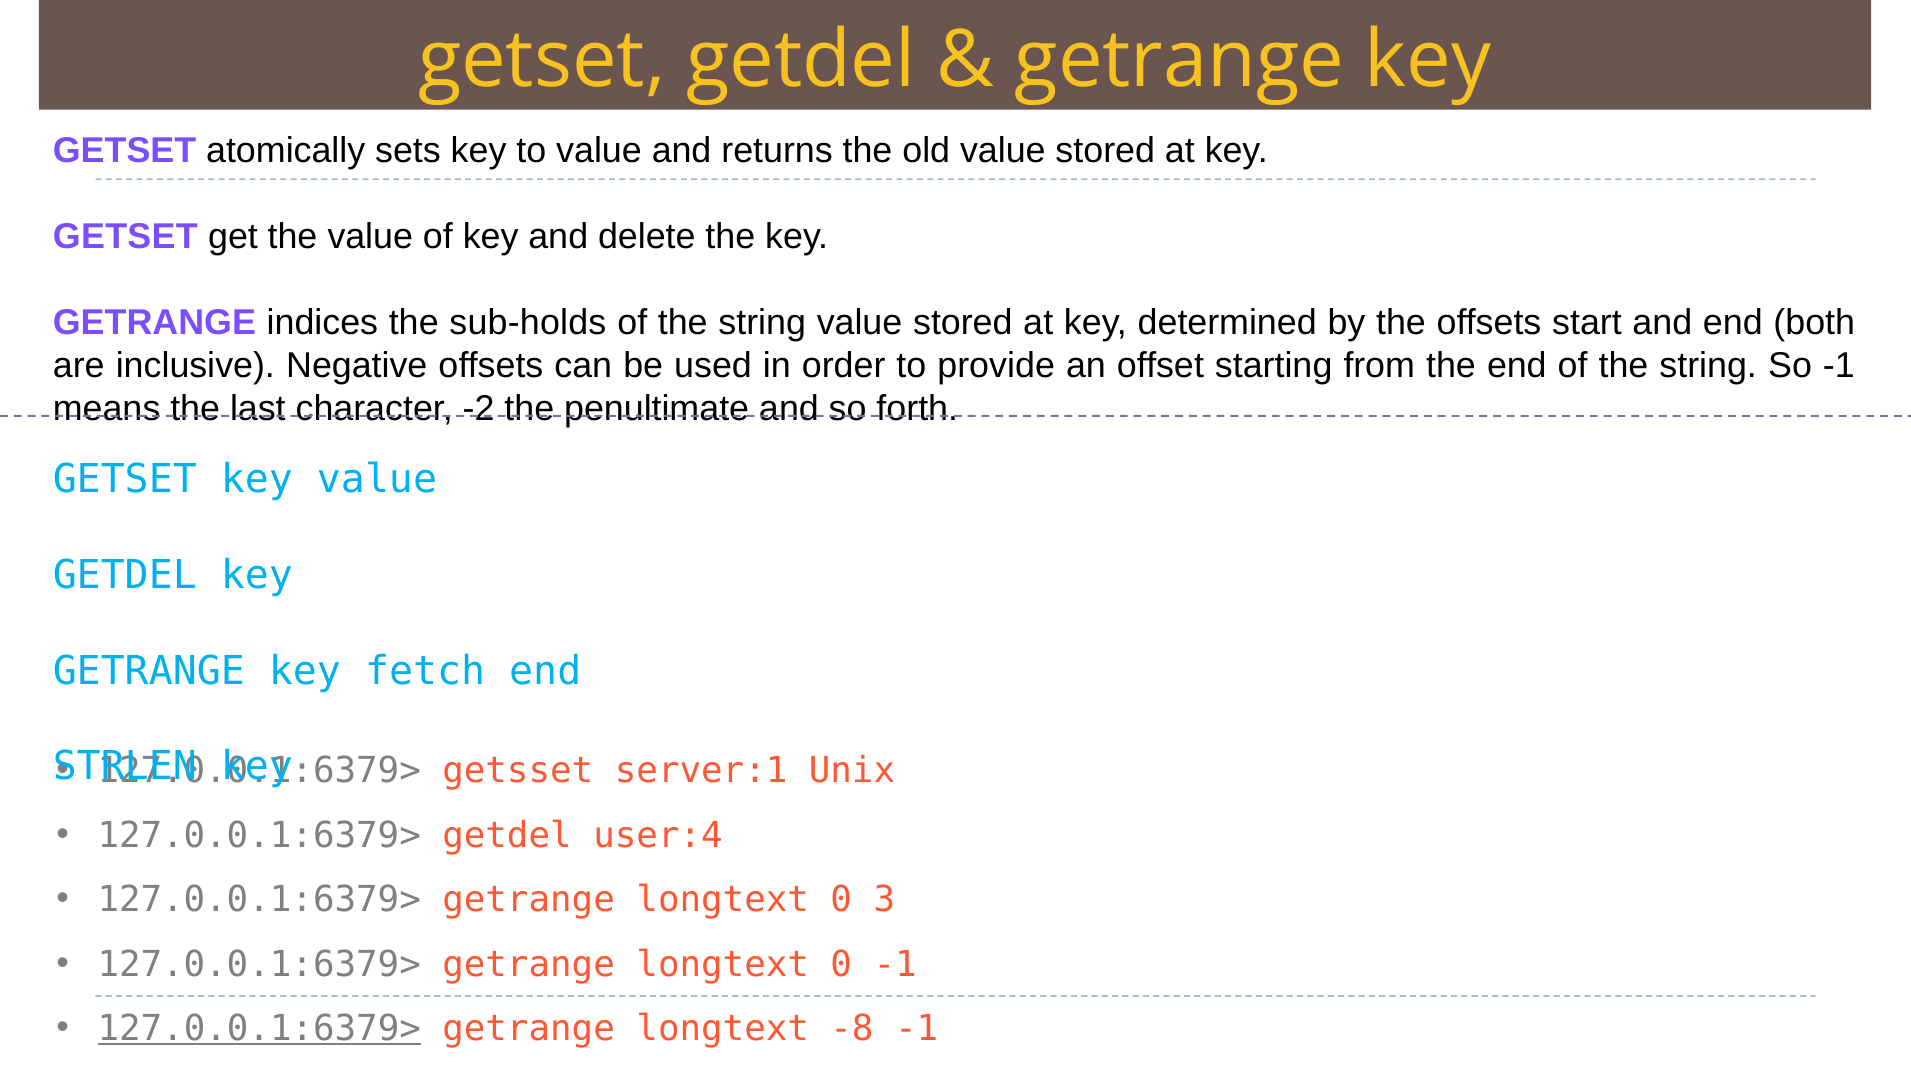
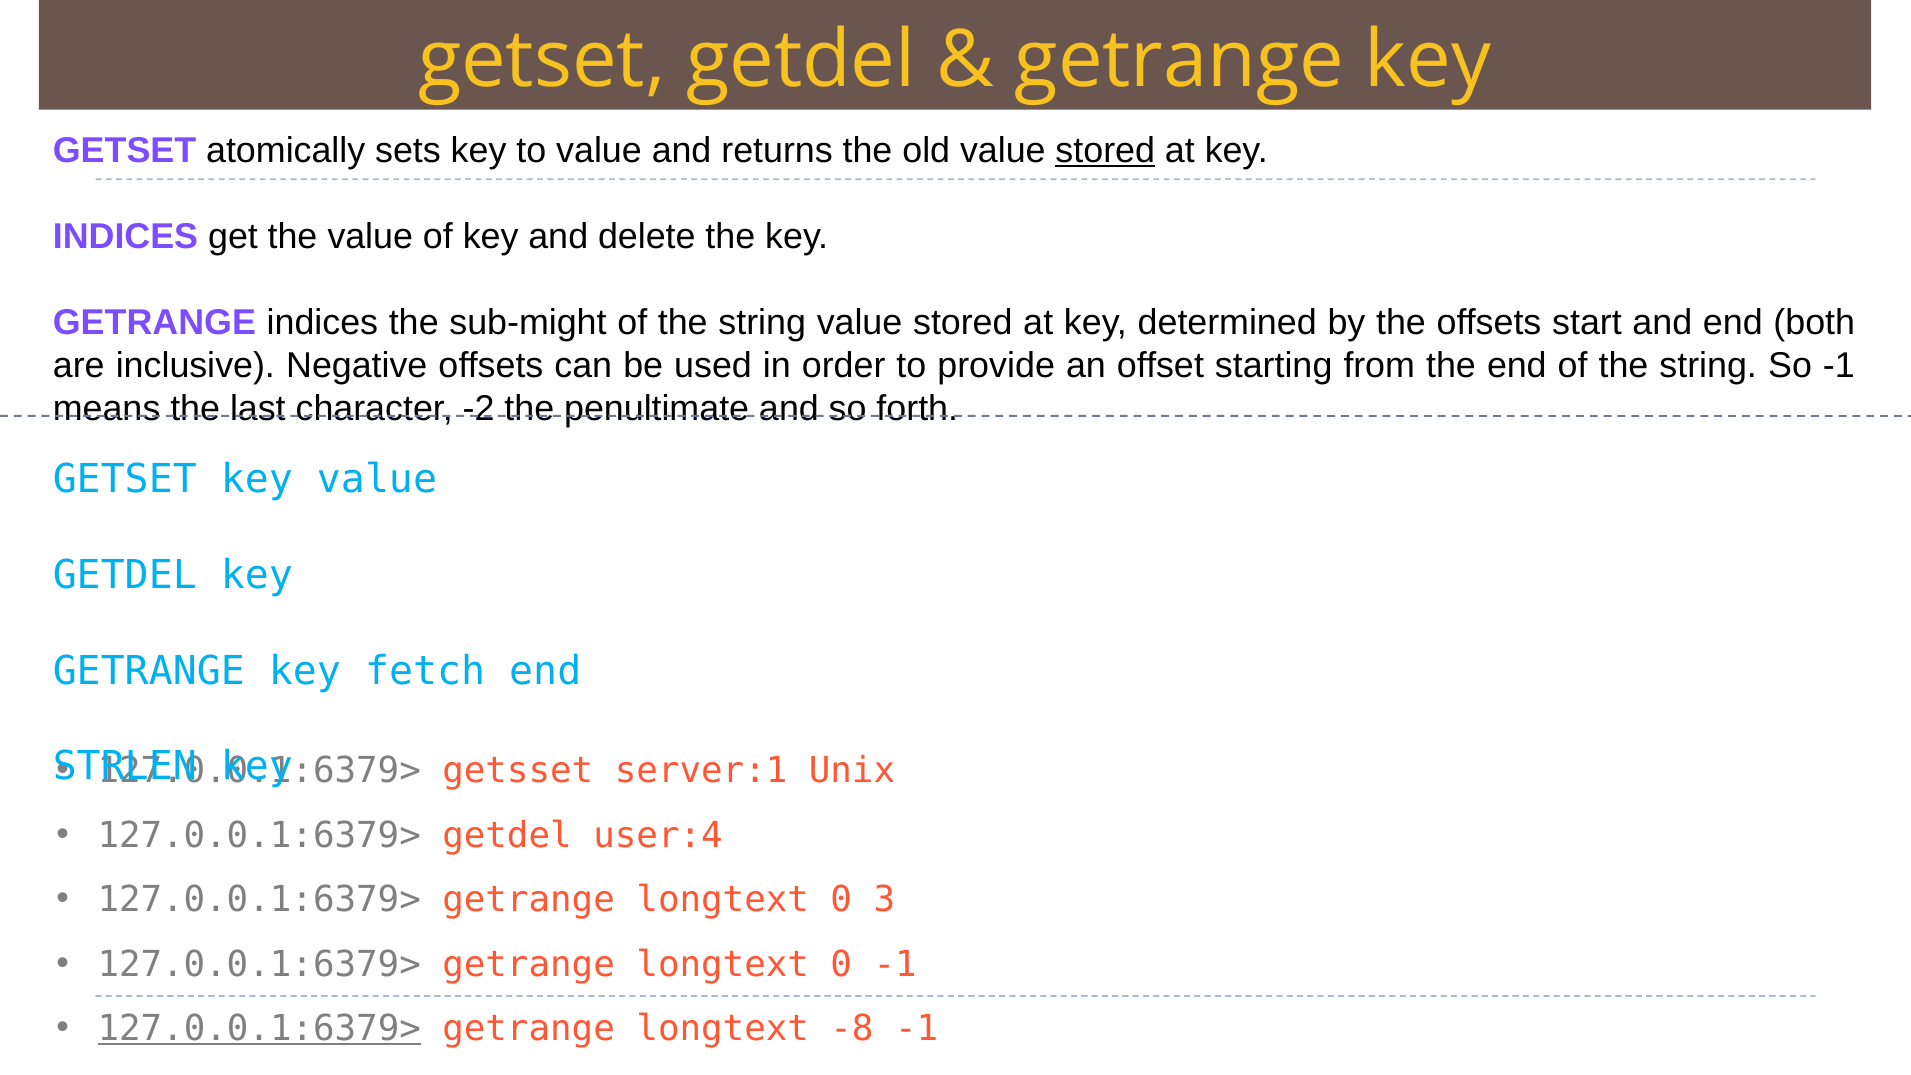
stored at (1105, 150) underline: none -> present
GETSET at (125, 236): GETSET -> INDICES
sub-holds: sub-holds -> sub-might
